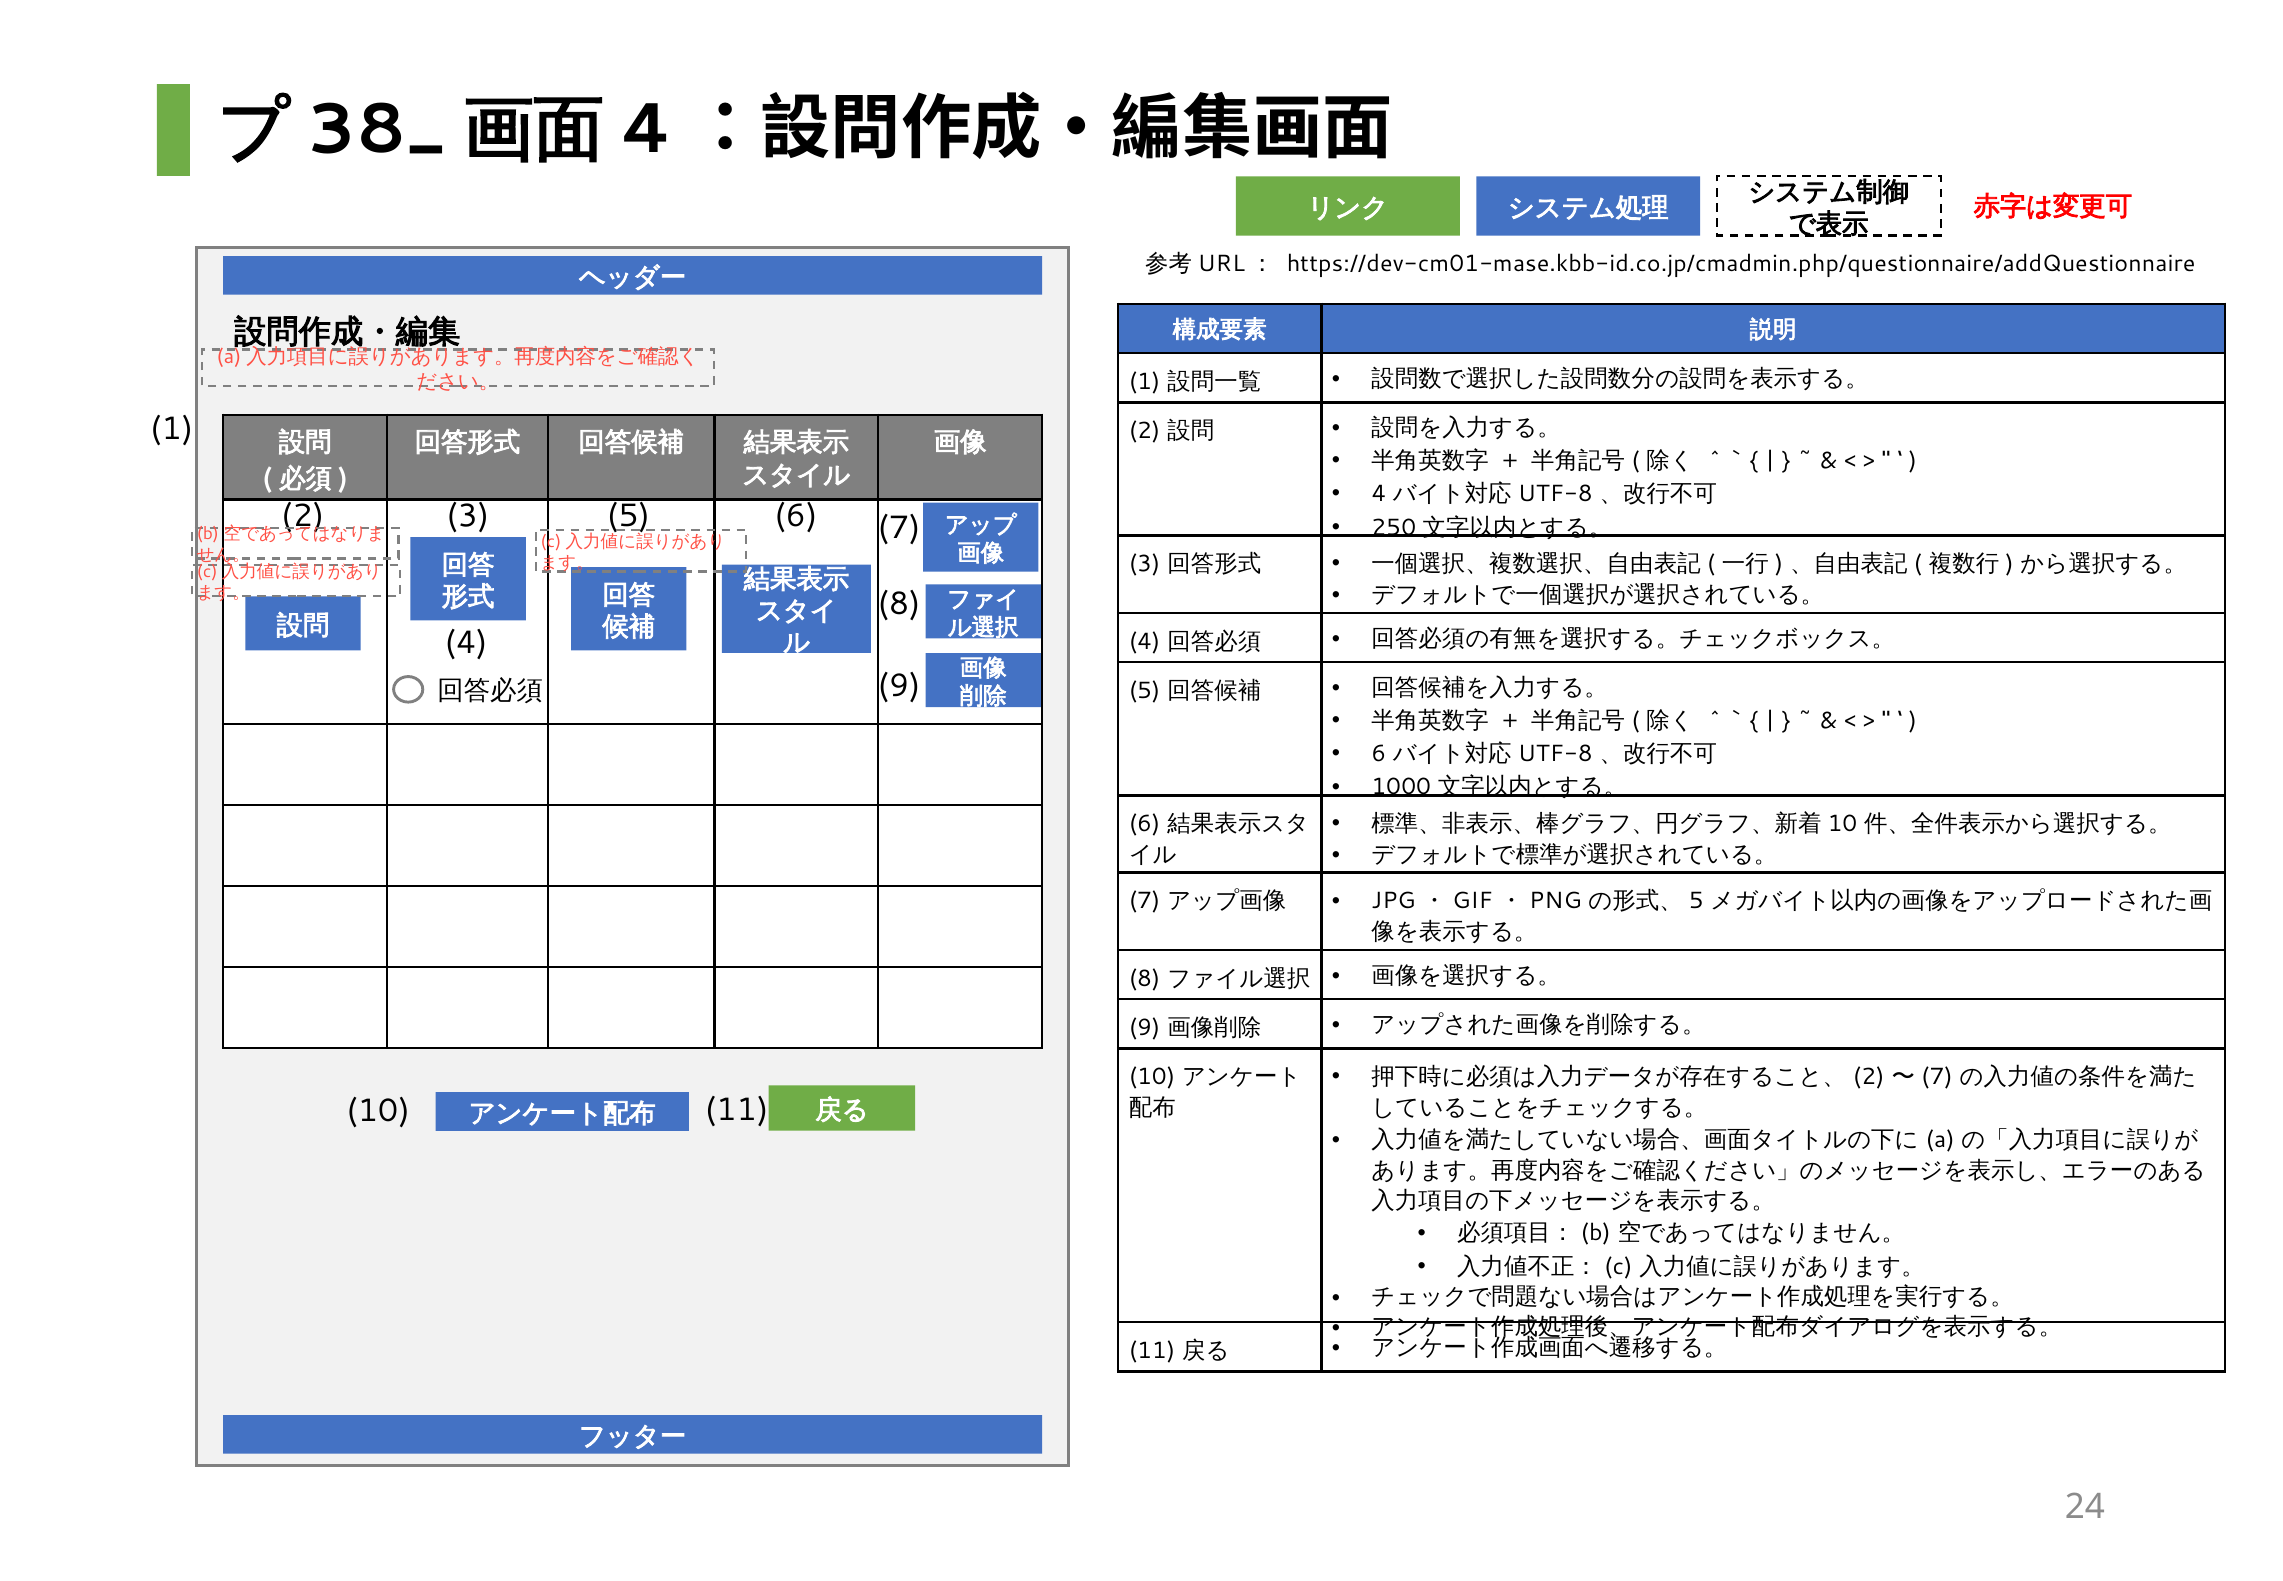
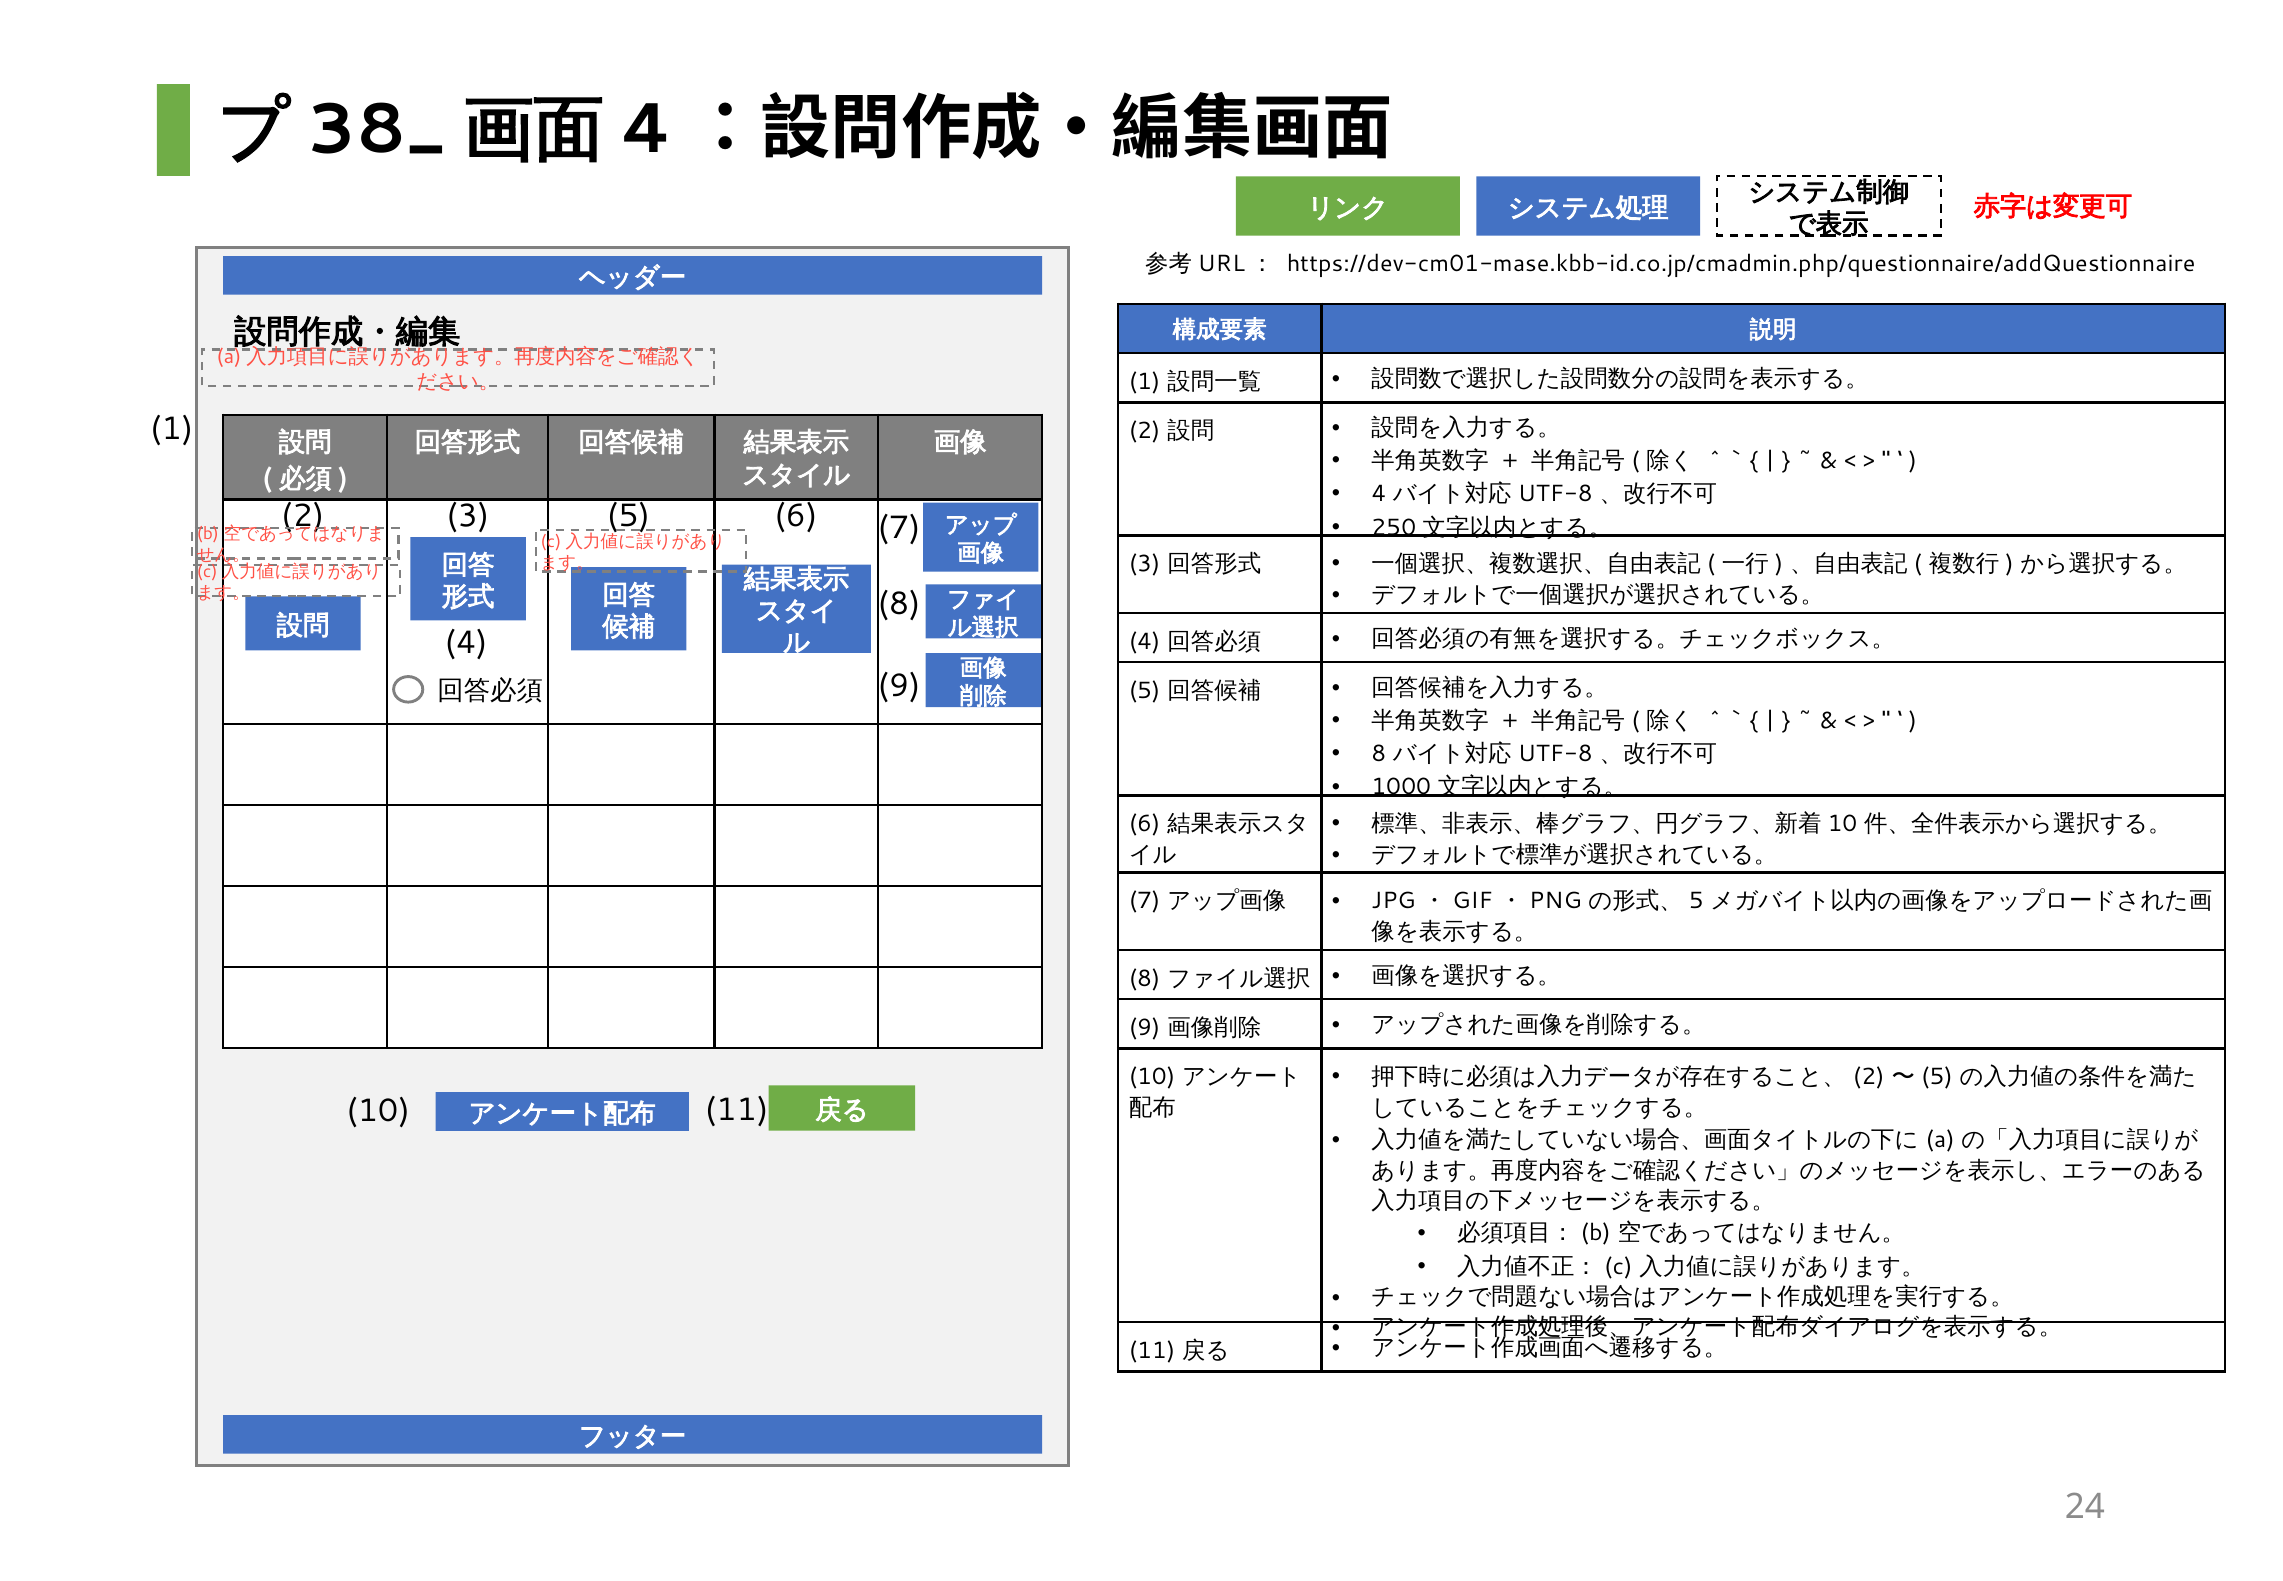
6 at (1379, 754): 6 -> 8
7 at (1937, 1077): 7 -> 5
